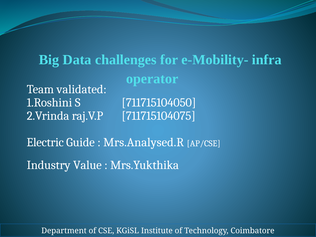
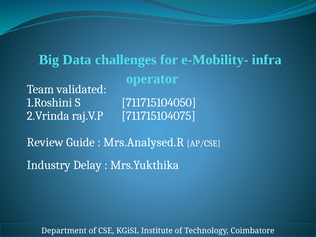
Electric: Electric -> Review
Value: Value -> Delay
